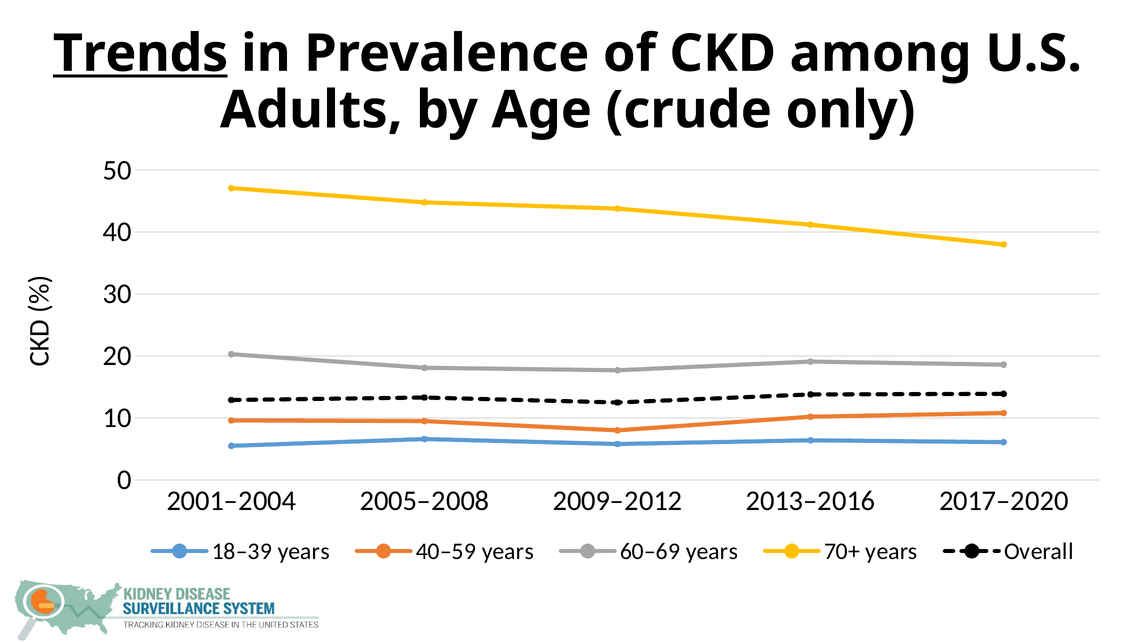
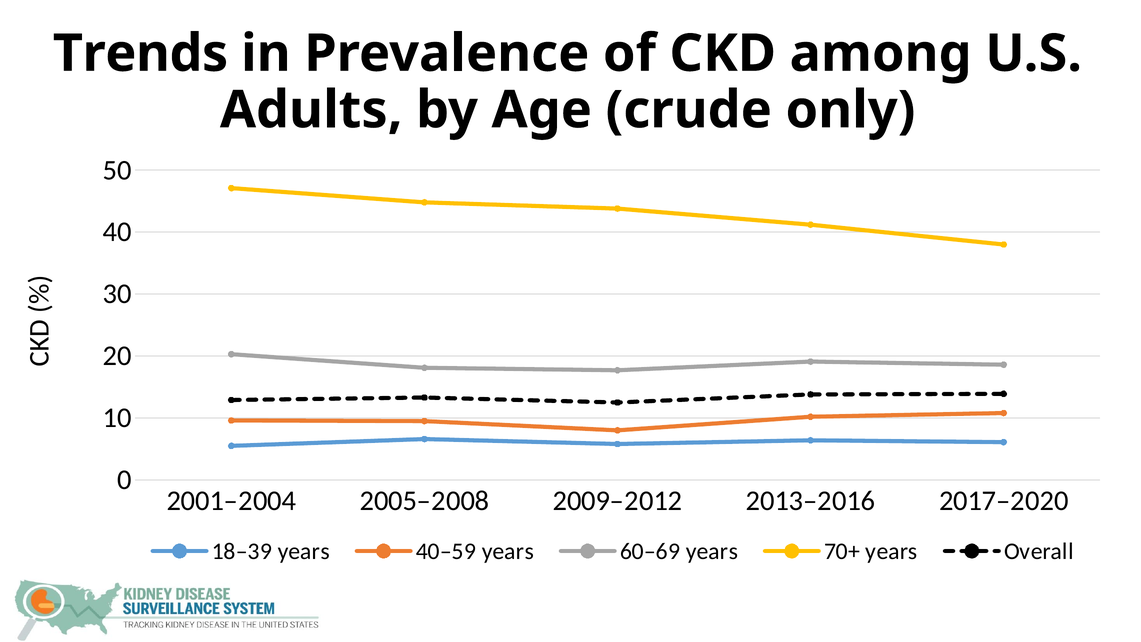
Trends underline: present -> none
